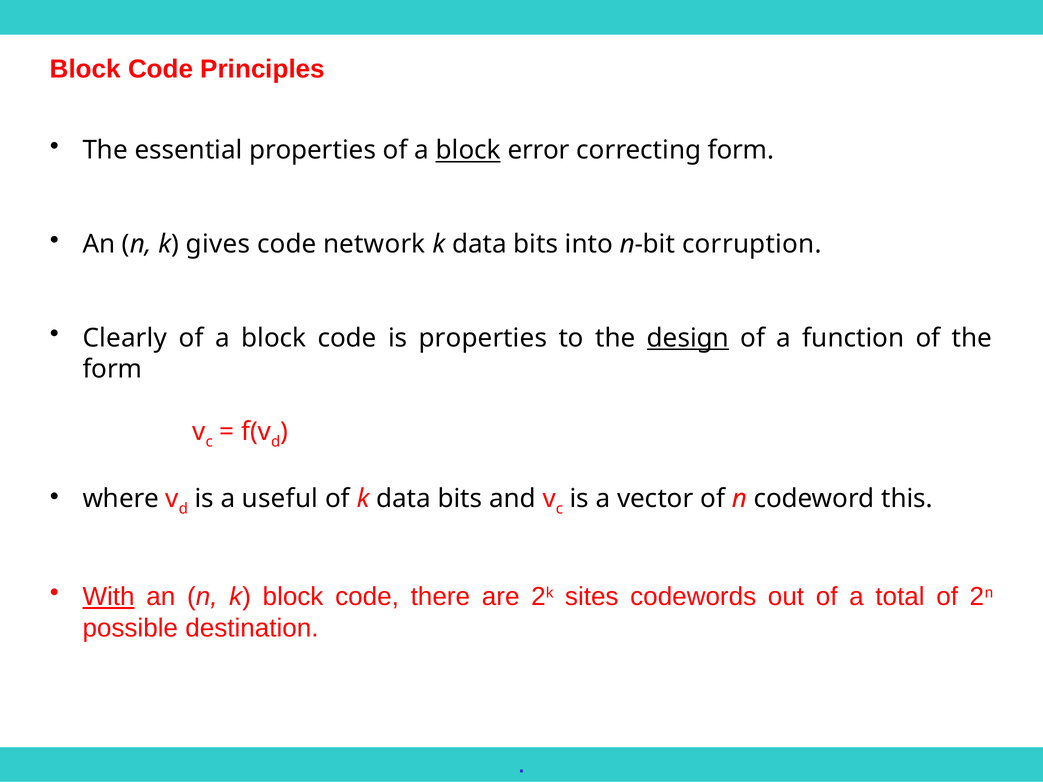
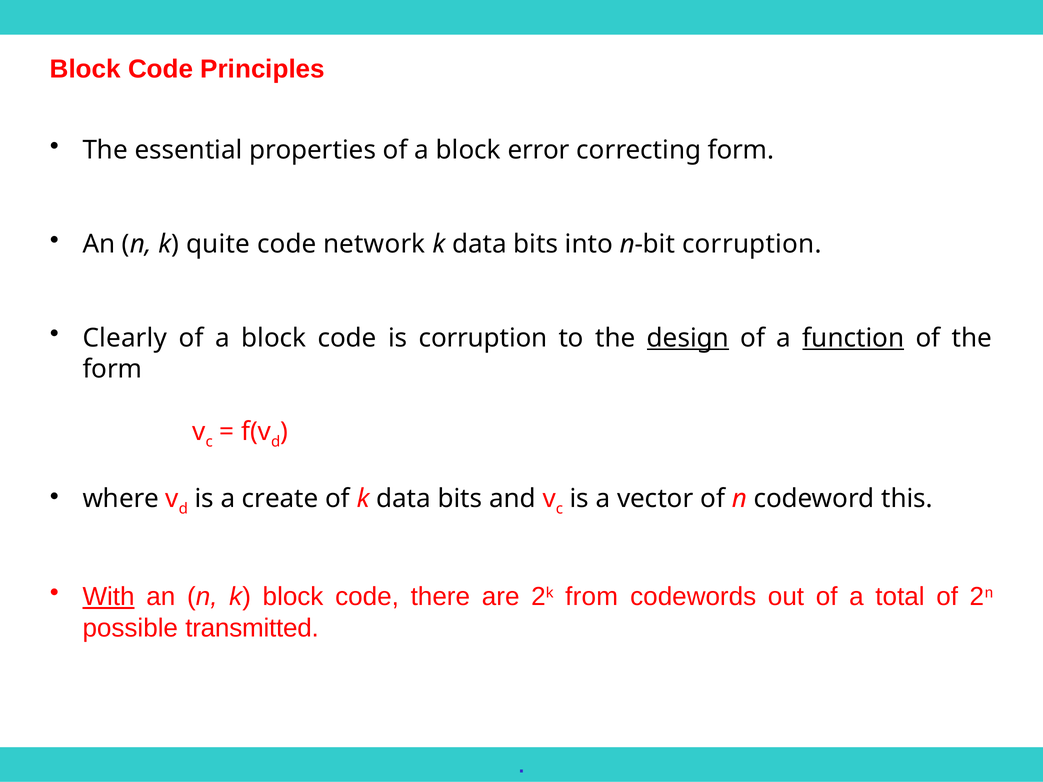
block at (468, 150) underline: present -> none
gives: gives -> quite
is properties: properties -> corruption
function underline: none -> present
useful: useful -> create
sites: sites -> from
destination: destination -> transmitted
